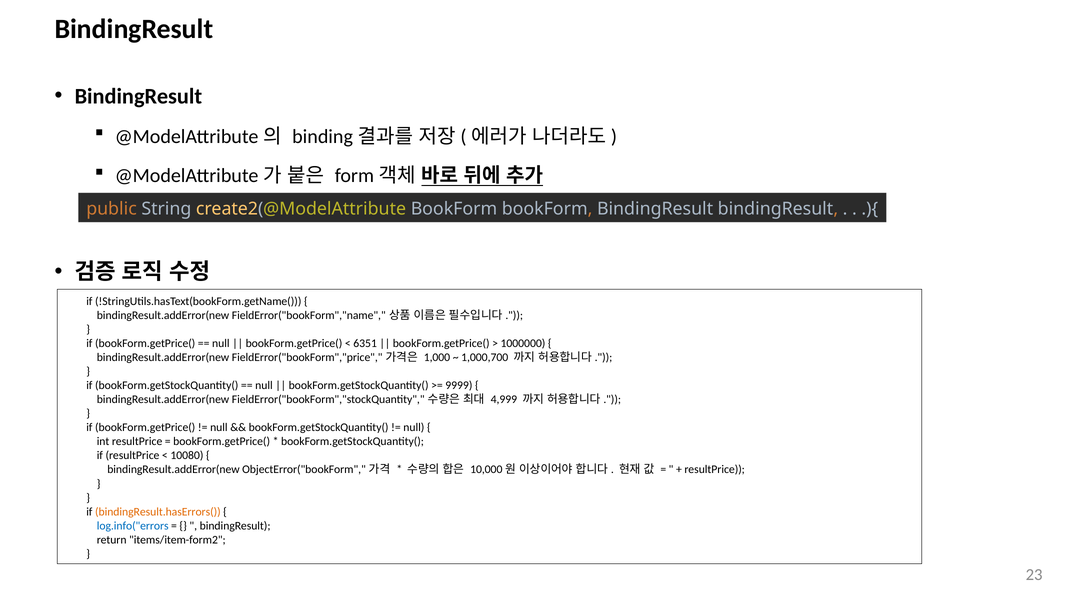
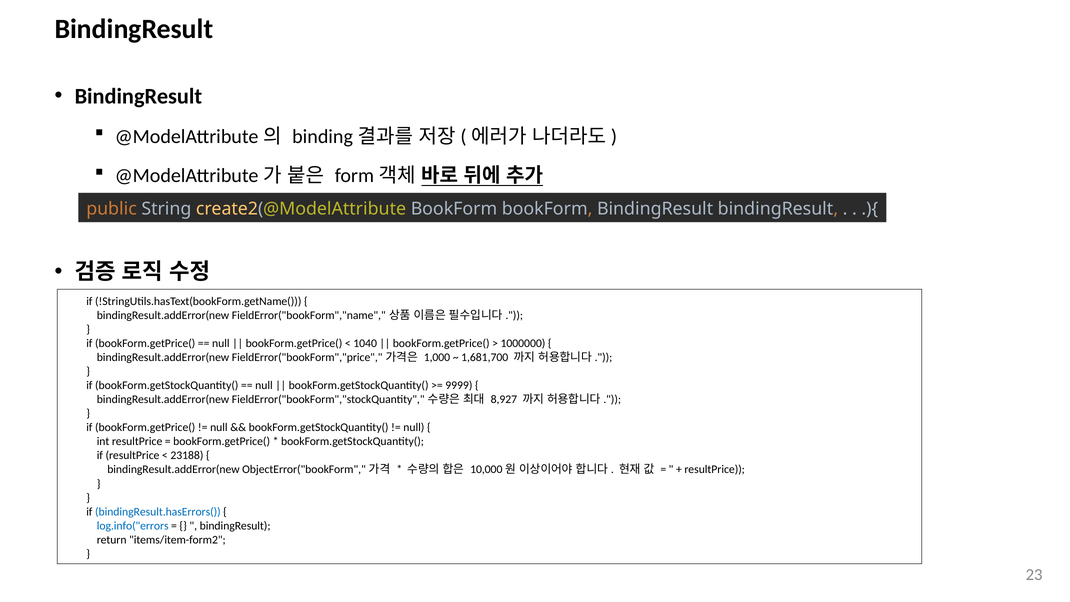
6351: 6351 -> 1040
1,000,700: 1,000,700 -> 1,681,700
4,999: 4,999 -> 8,927
10080: 10080 -> 23188
bindingResult.hasErrors( colour: orange -> blue
